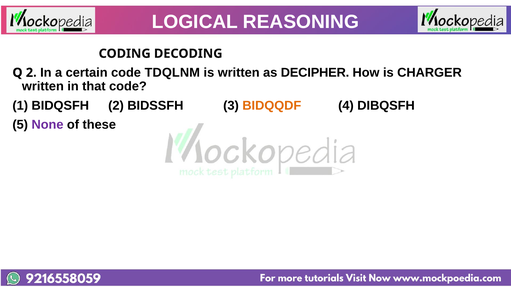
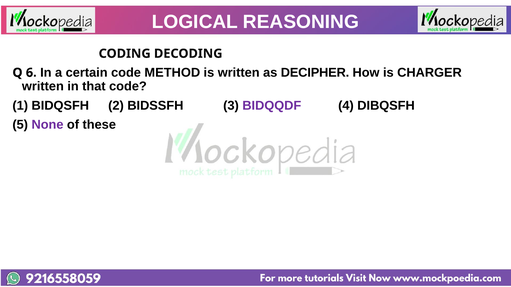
Q 2: 2 -> 6
TDQLNM: TDQLNM -> METHOD
BIDQQDF colour: orange -> purple
